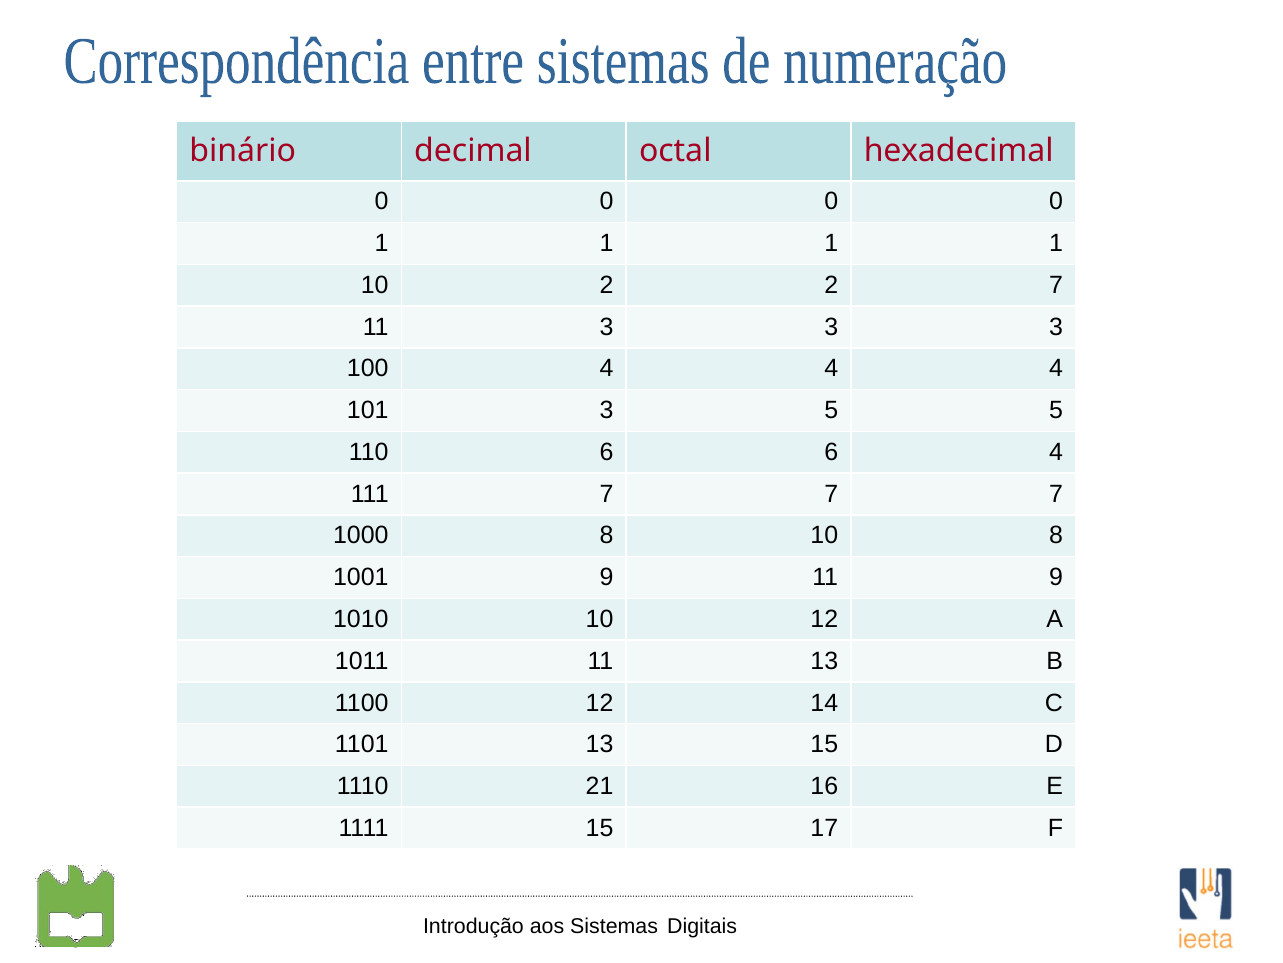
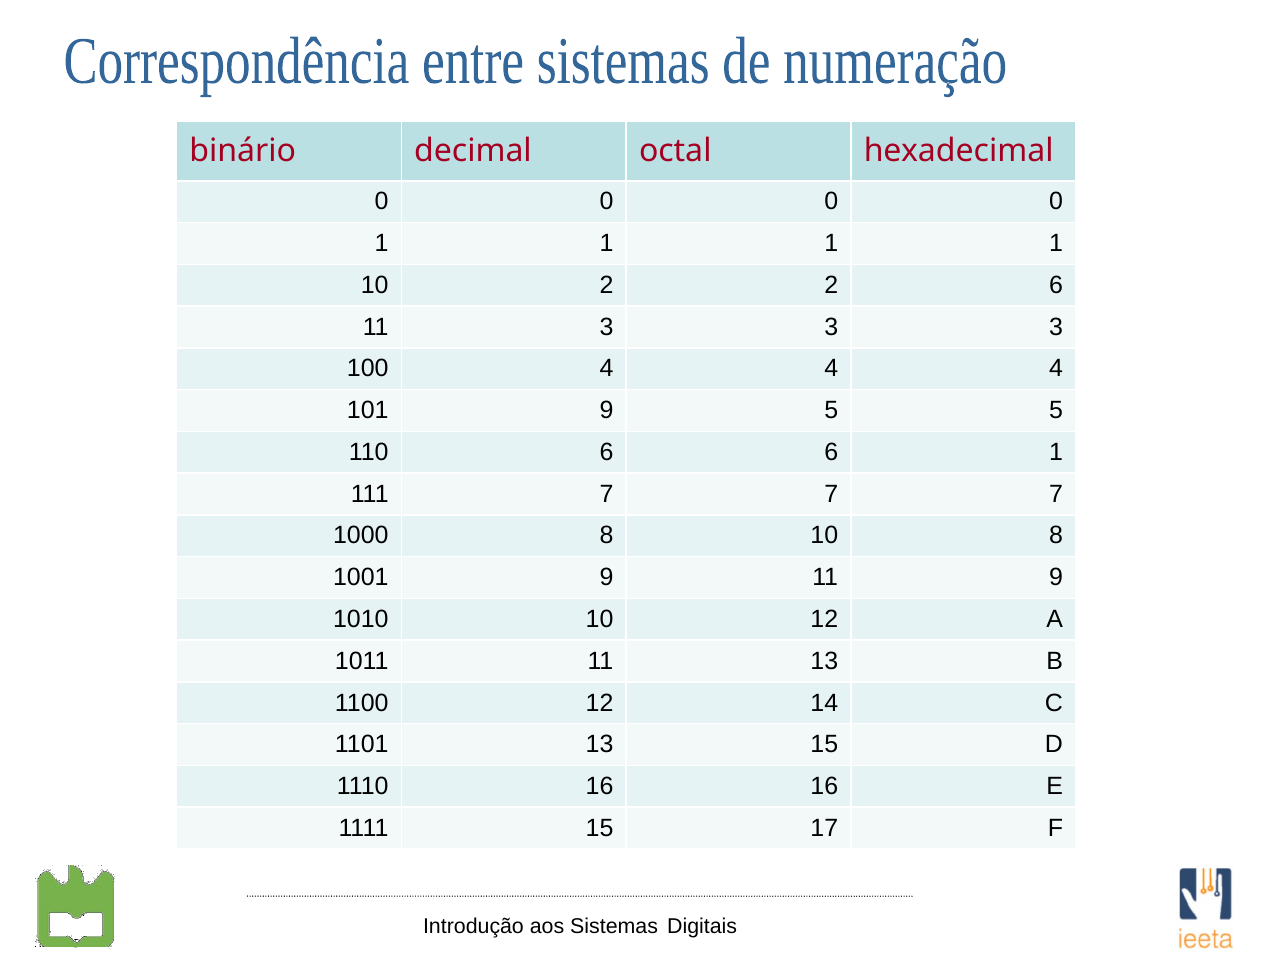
2 7: 7 -> 6
101 3: 3 -> 9
6 4: 4 -> 1
1110 21: 21 -> 16
